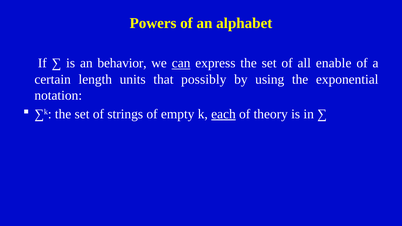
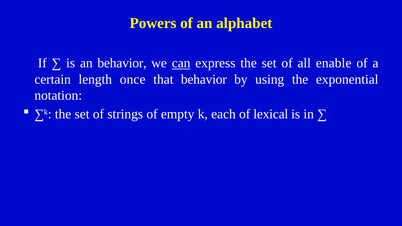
units: units -> once
that possibly: possibly -> behavior
each underline: present -> none
theory: theory -> lexical
